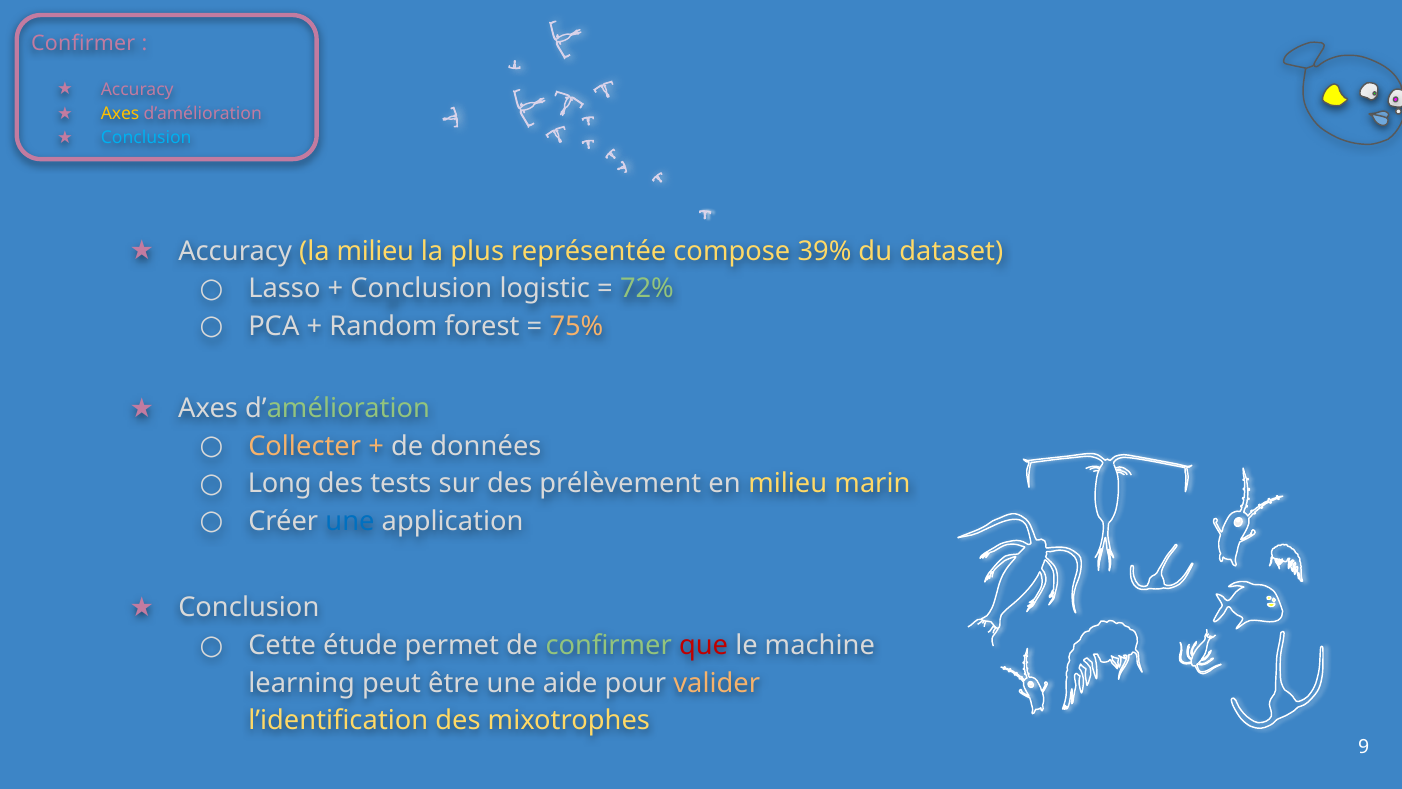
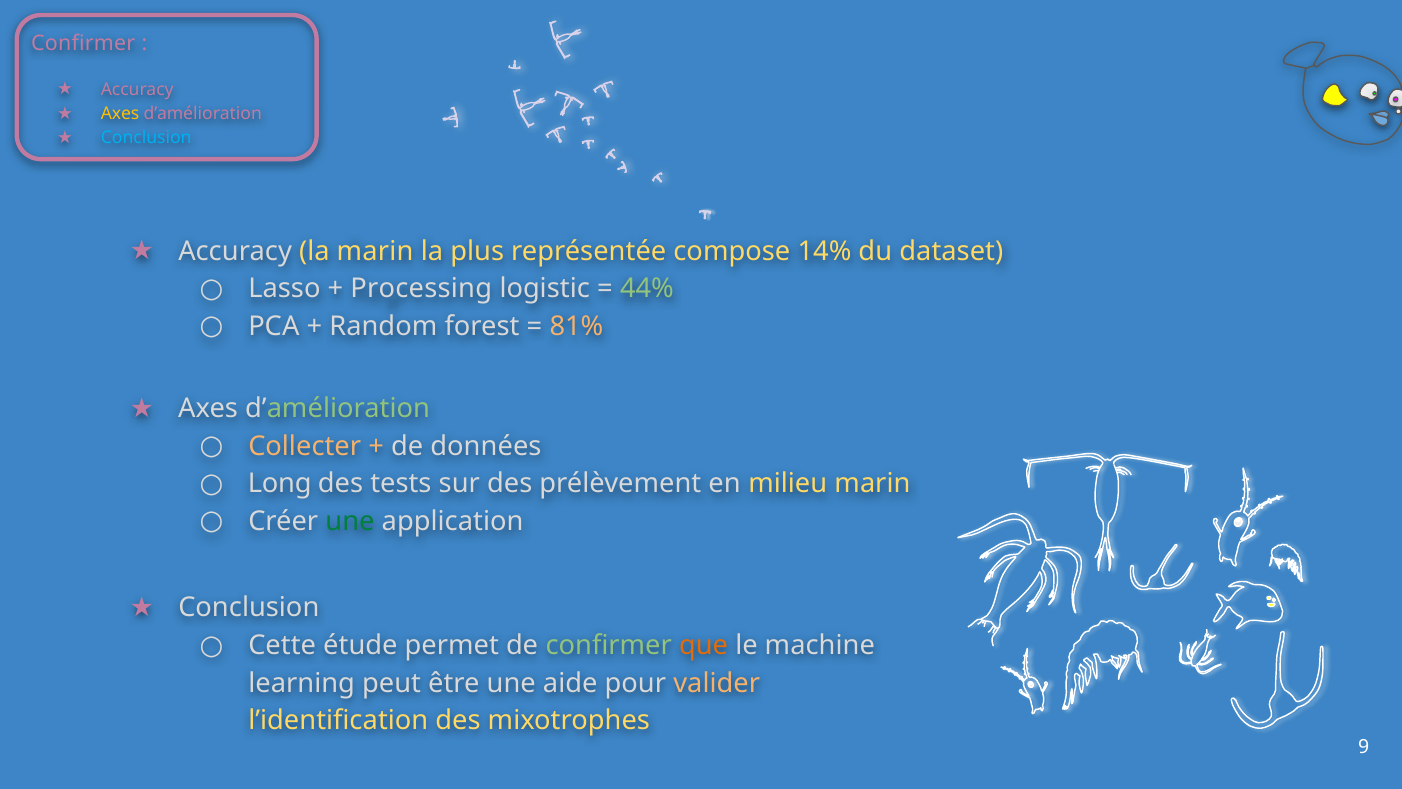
la milieu: milieu -> marin
39%: 39% -> 14%
Conclusion at (421, 289): Conclusion -> Processing
72%: 72% -> 44%
75%: 75% -> 81%
une at (350, 521) colour: blue -> green
que colour: red -> orange
